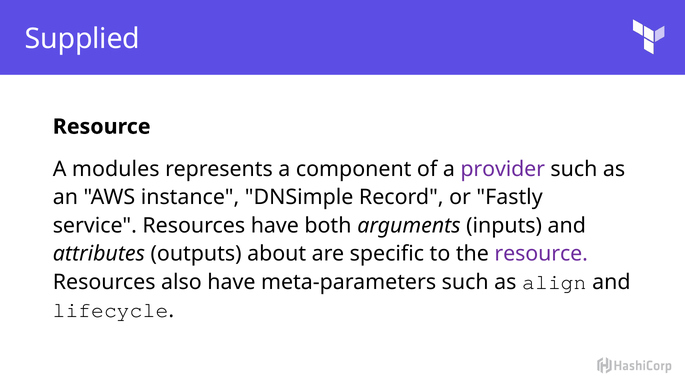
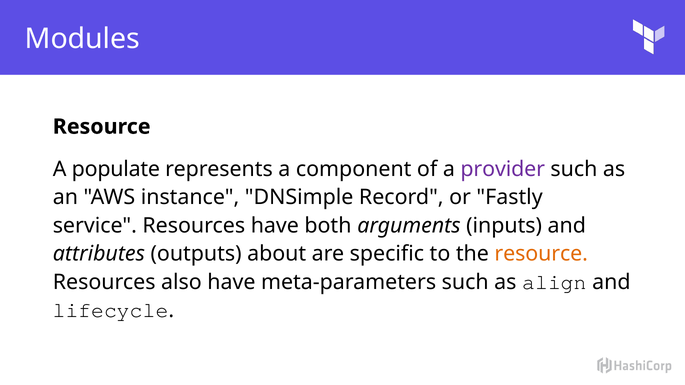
Supplied: Supplied -> Modules
modules: modules -> populate
resource at (541, 254) colour: purple -> orange
